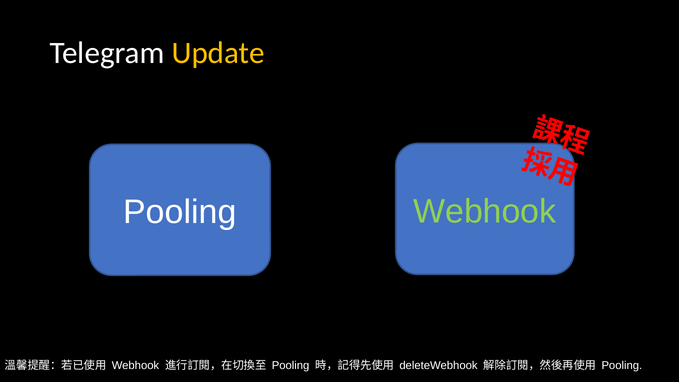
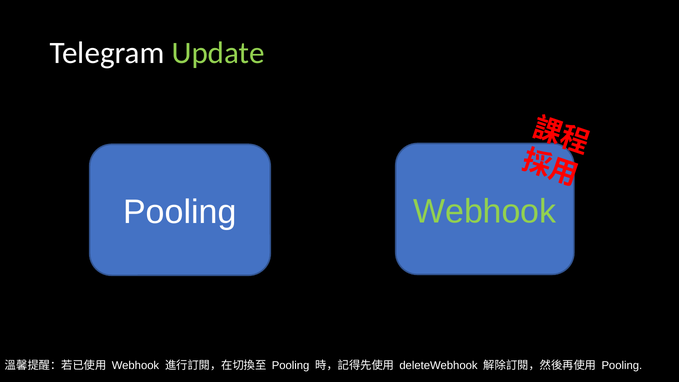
Update colour: yellow -> light green
